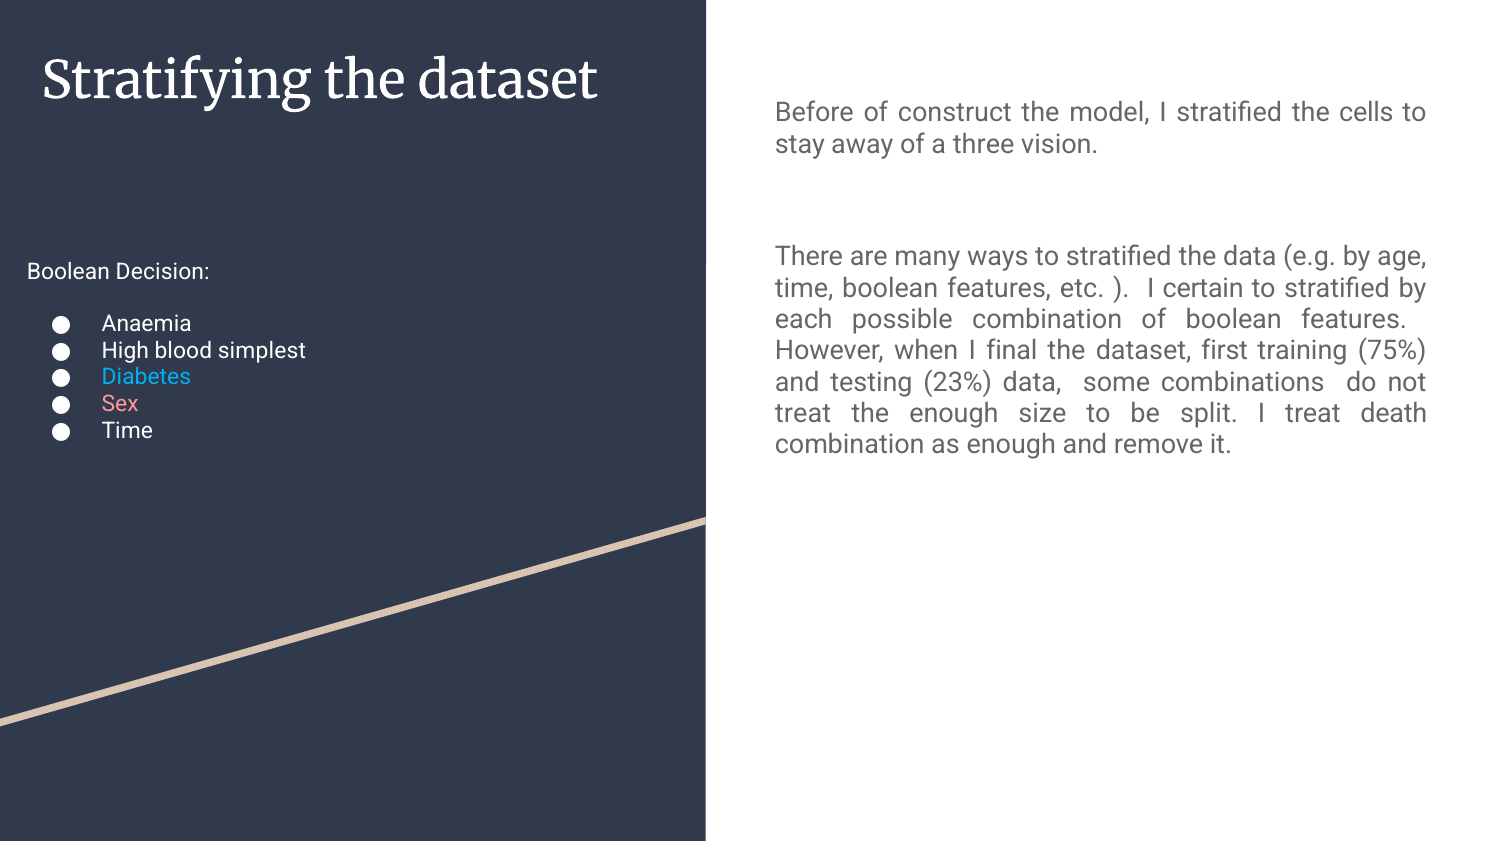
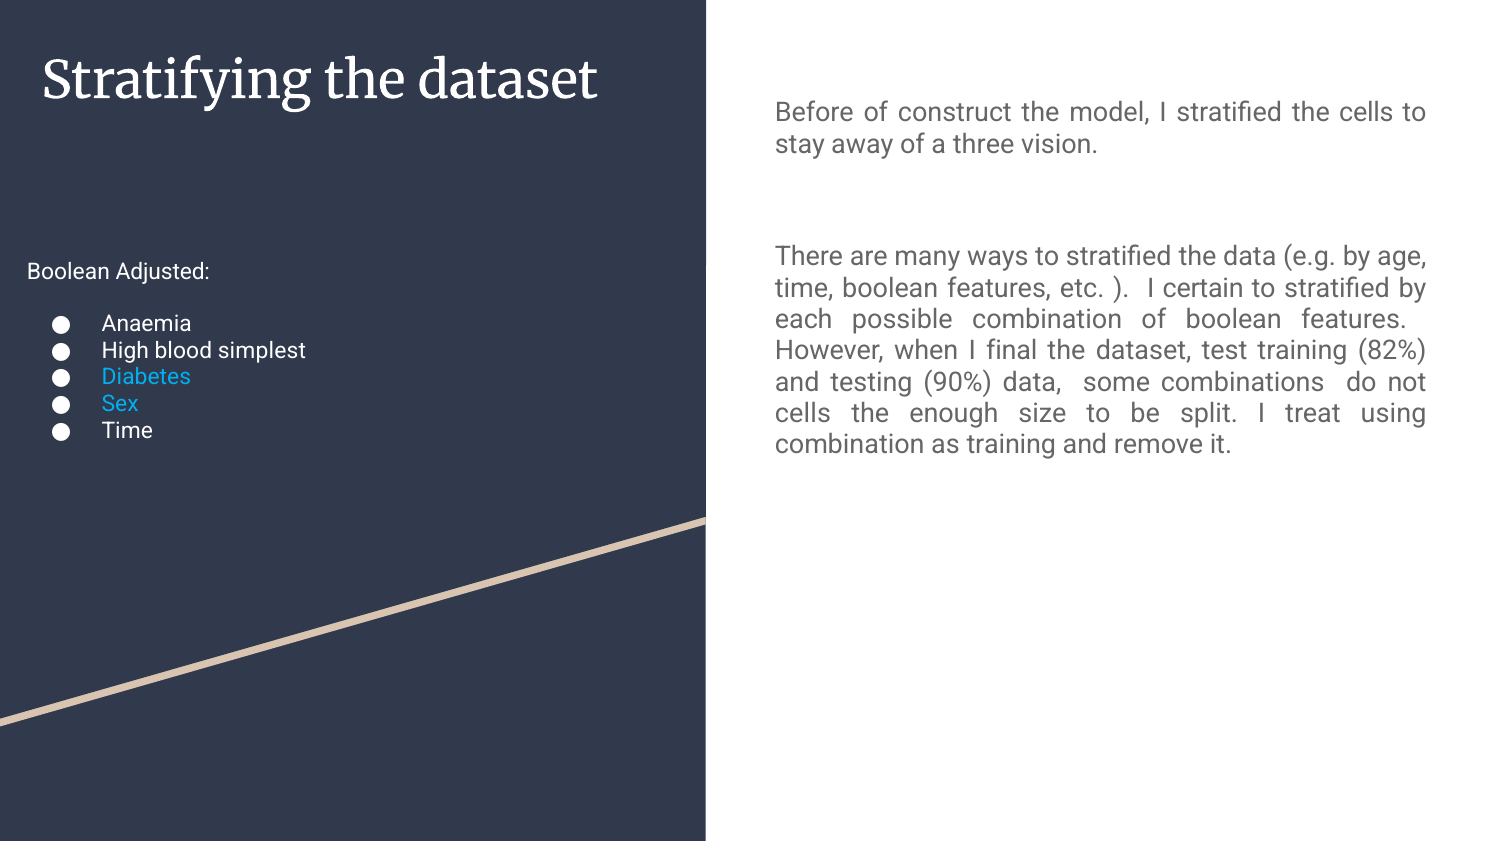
Decision: Decision -> Adjusted
first: first -> test
75%: 75% -> 82%
23%: 23% -> 90%
Sex colour: pink -> light blue
treat at (803, 414): treat -> cells
death: death -> using
as enough: enough -> training
